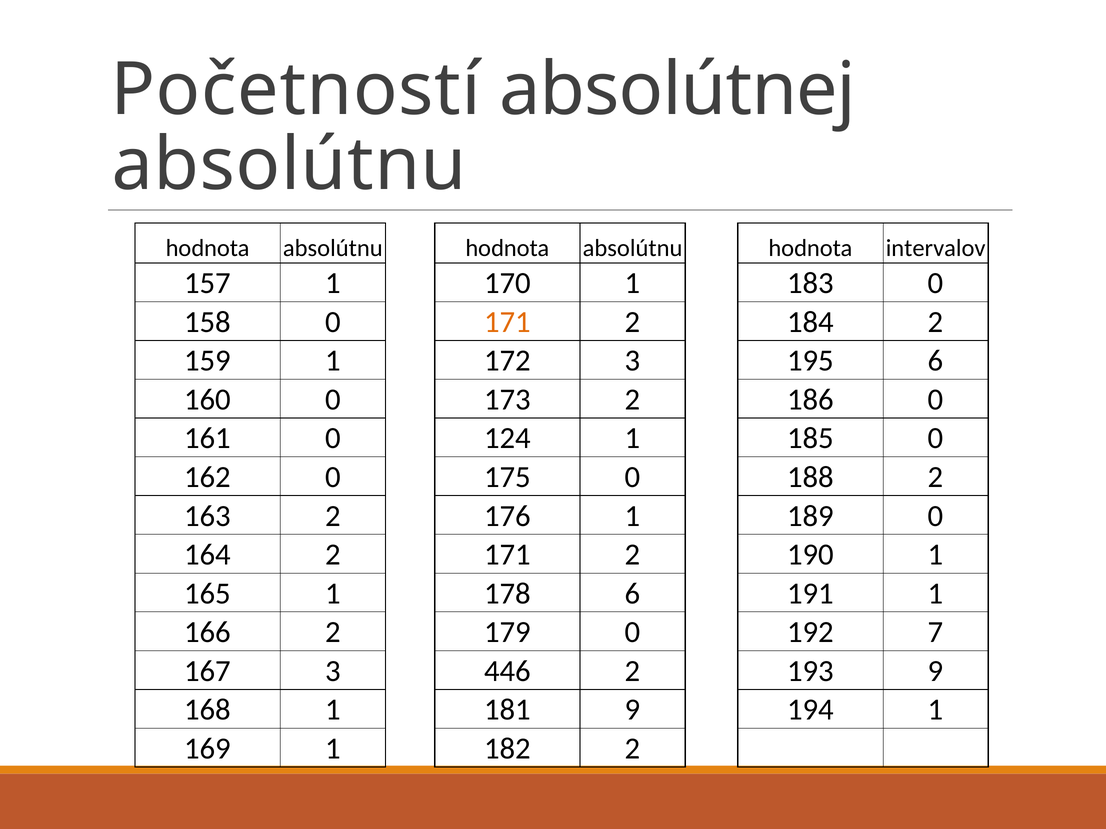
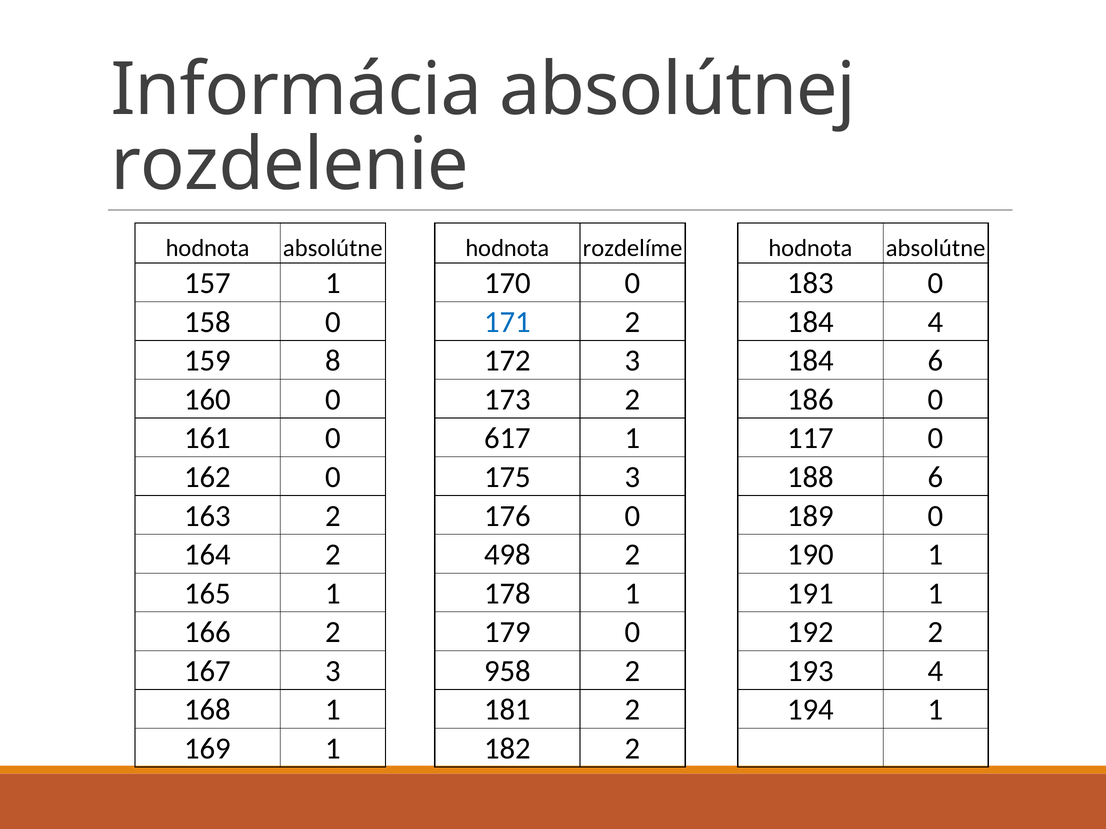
Početností: Početností -> Informácia
absolútnu at (289, 165): absolútnu -> rozdelenie
absolútnu at (333, 248): absolútnu -> absolútne
absolútnu at (633, 248): absolútnu -> rozdelíme
intervalov at (936, 248): intervalov -> absolútne
170 1: 1 -> 0
171 at (507, 322) colour: orange -> blue
184 2: 2 -> 4
159 1: 1 -> 8
3 195: 195 -> 184
124: 124 -> 617
185: 185 -> 117
175 0: 0 -> 3
188 2: 2 -> 6
176 1: 1 -> 0
2 171: 171 -> 498
178 6: 6 -> 1
192 7: 7 -> 2
446: 446 -> 958
193 9: 9 -> 4
181 9: 9 -> 2
